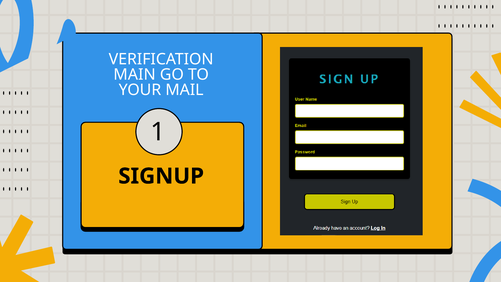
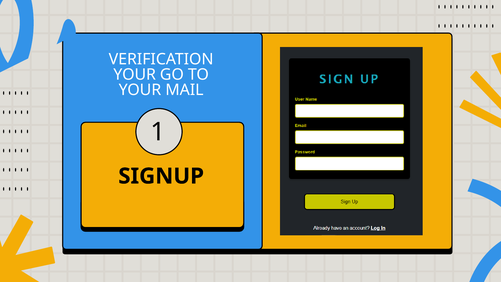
MAIN at (135, 75): MAIN -> YOUR
